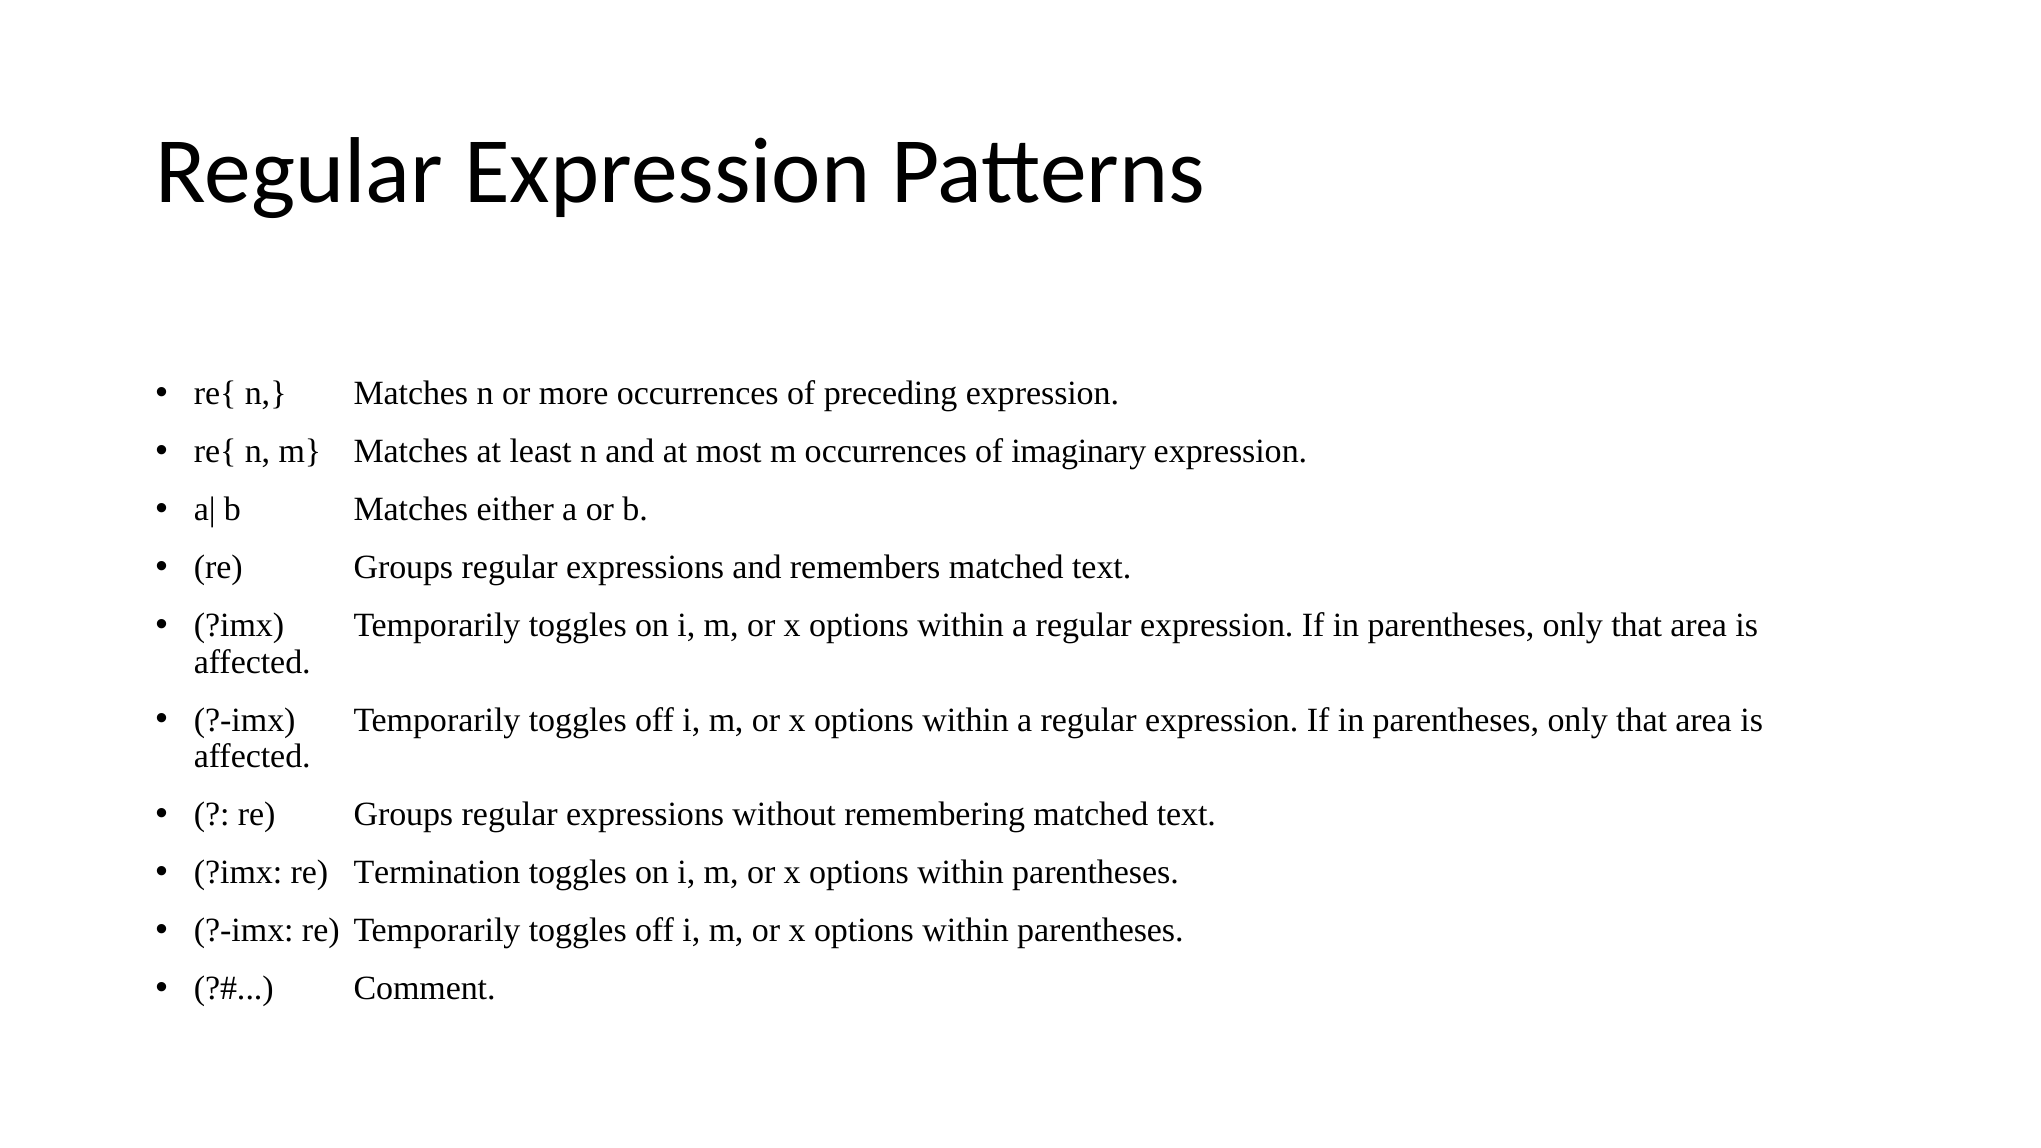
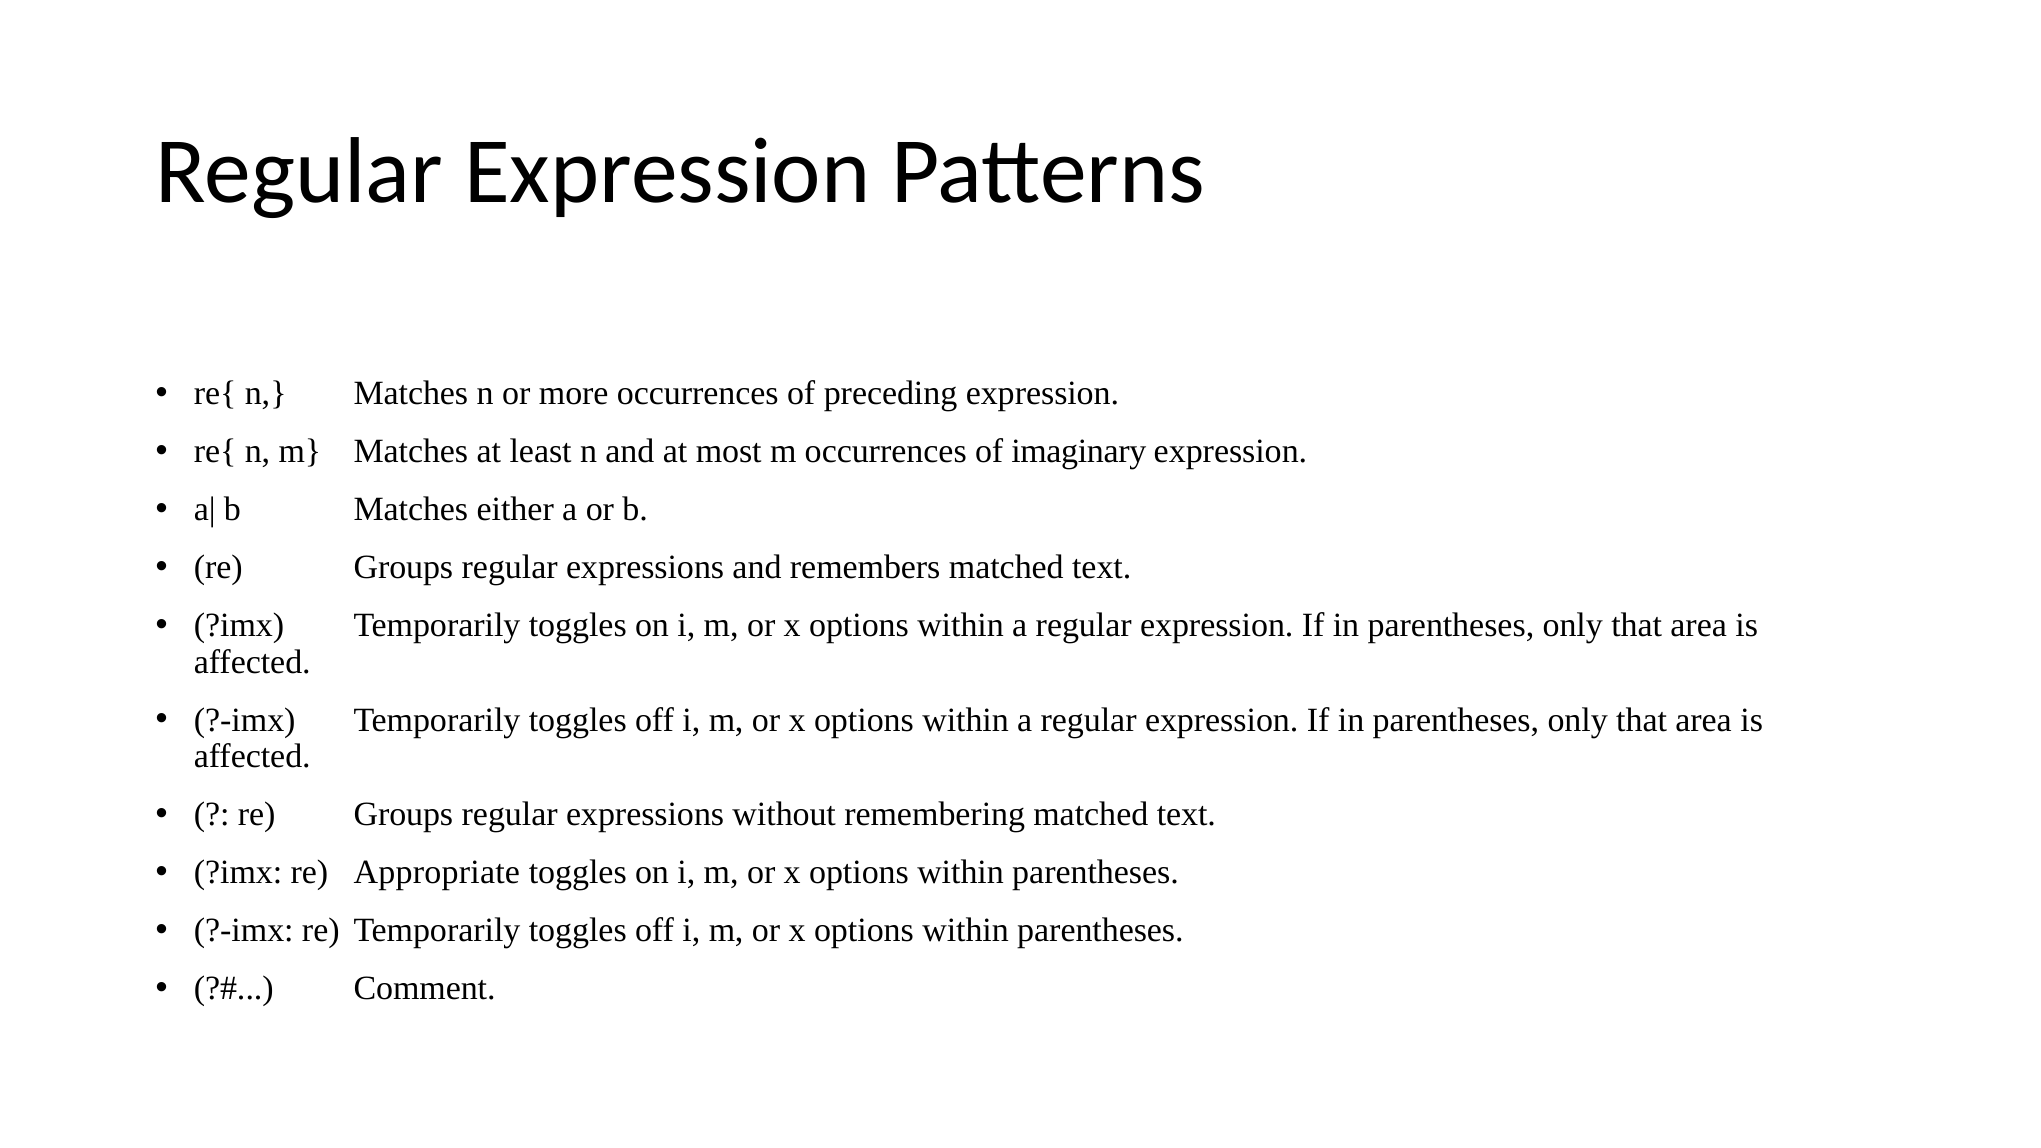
Termination: Termination -> Appropriate
